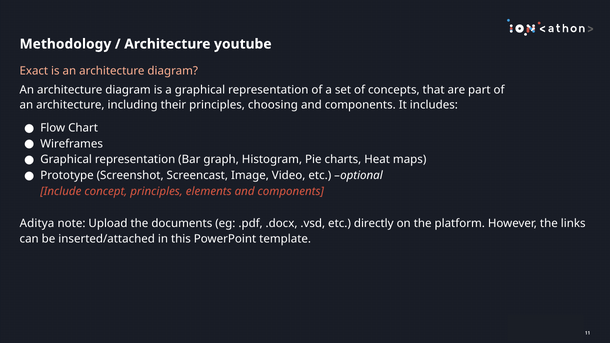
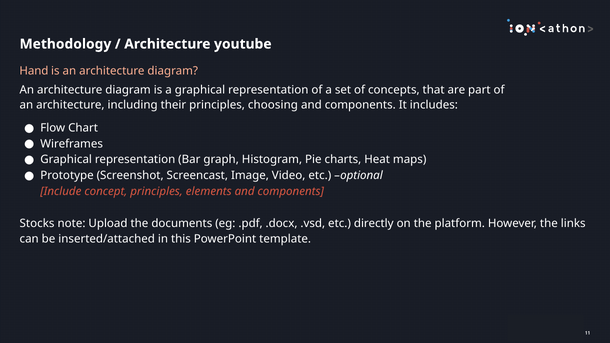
Exact: Exact -> Hand
Aditya: Aditya -> Stocks
